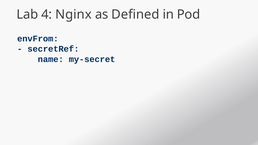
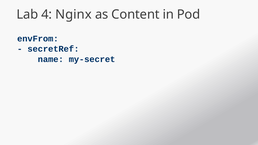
Defined: Defined -> Content
